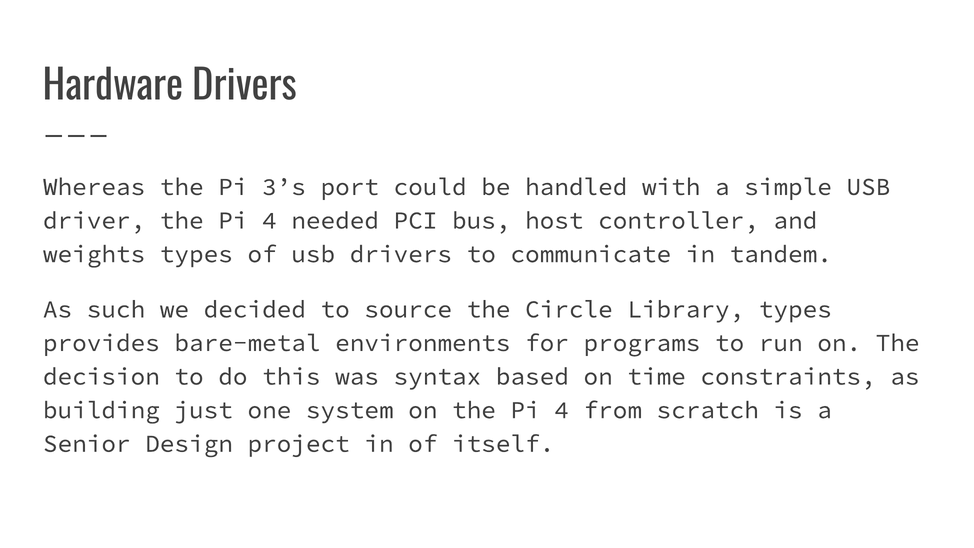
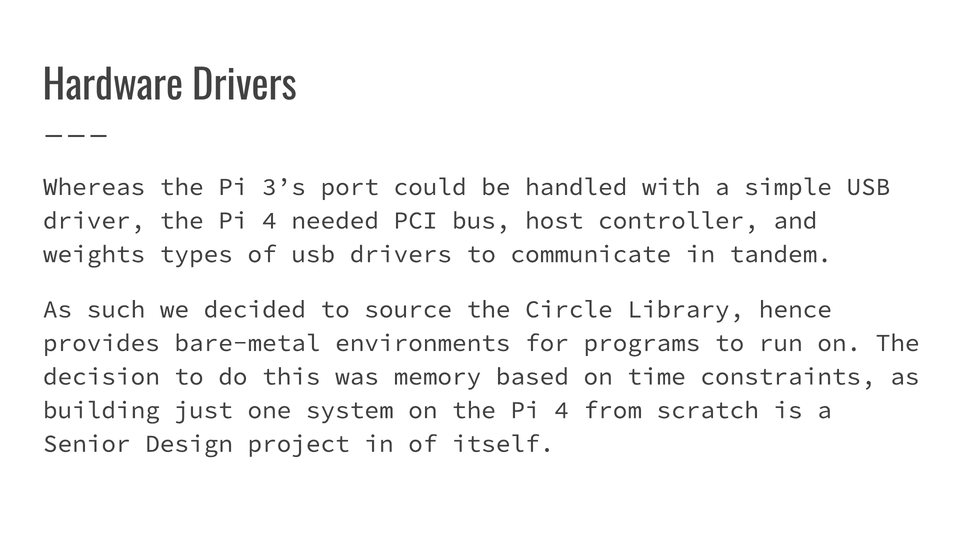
Library types: types -> hence
syntax: syntax -> memory
